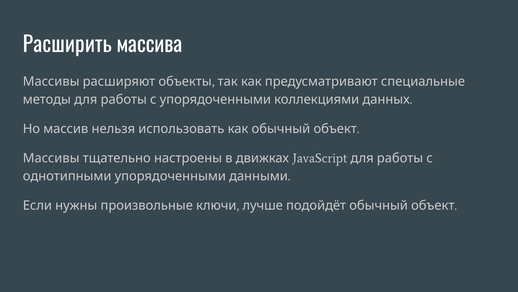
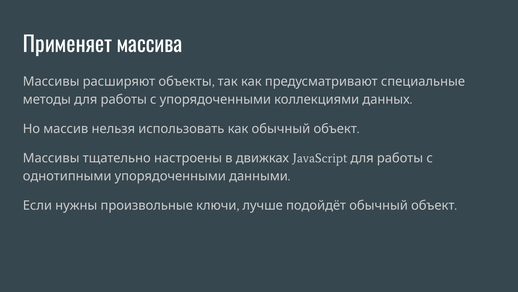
Расширить: Расширить -> Применяет
